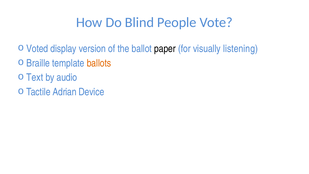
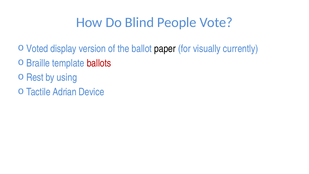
listening: listening -> currently
ballots colour: orange -> red
Text: Text -> Rest
audio: audio -> using
